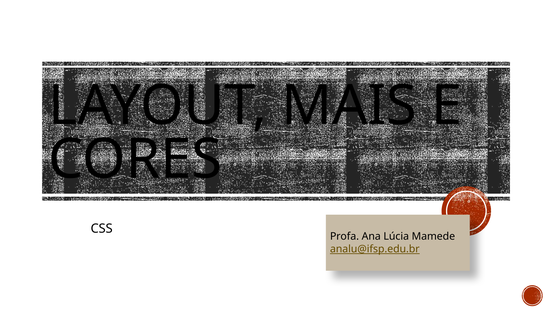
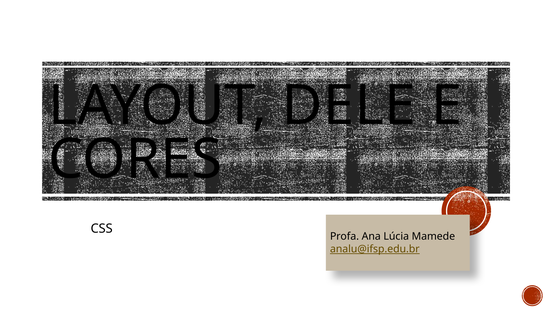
MAIS: MAIS -> DELE
